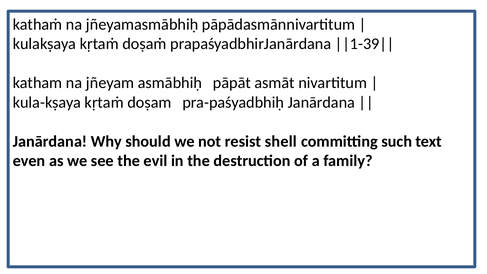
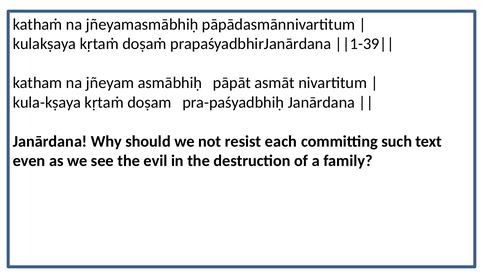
shell: shell -> each
